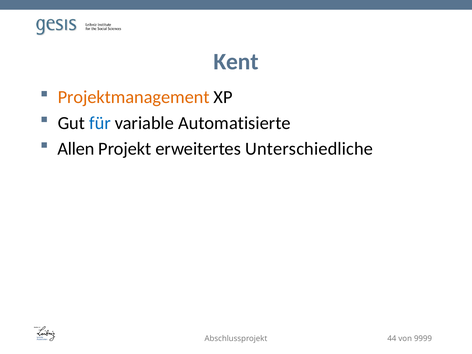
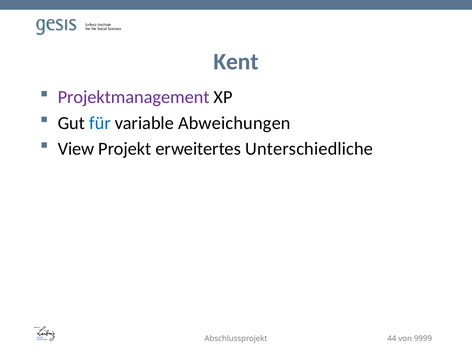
Projektmanagement colour: orange -> purple
Automatisierte: Automatisierte -> Abweichungen
Allen: Allen -> View
